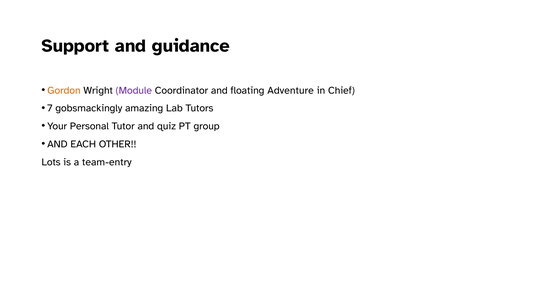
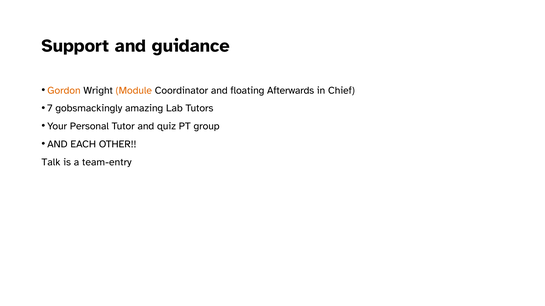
Module colour: purple -> orange
Adventure: Adventure -> Afterwards
Lots: Lots -> Talk
